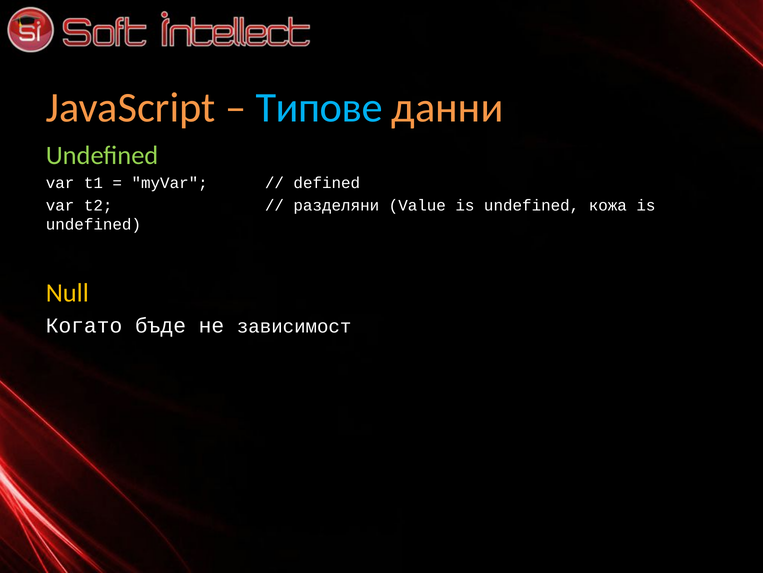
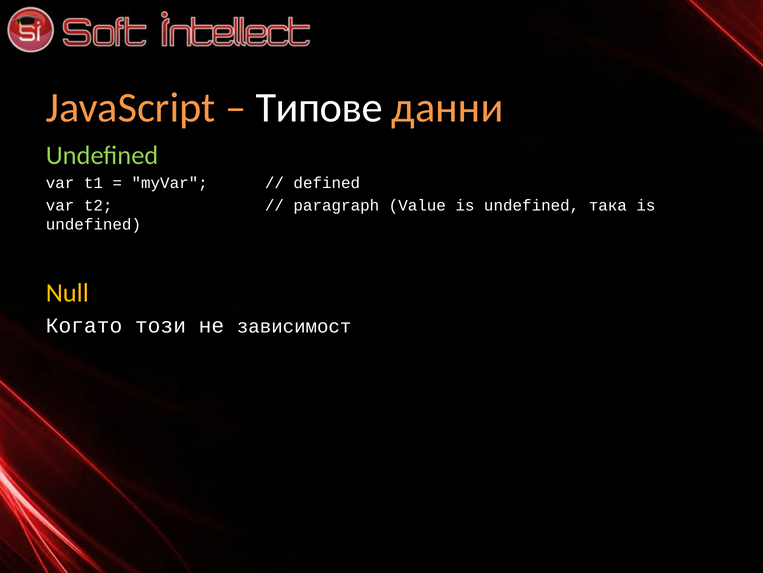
Типове colour: light blue -> white
разделяни: разделяни -> paragraph
кожа: кожа -> така
бъде: бъде -> този
